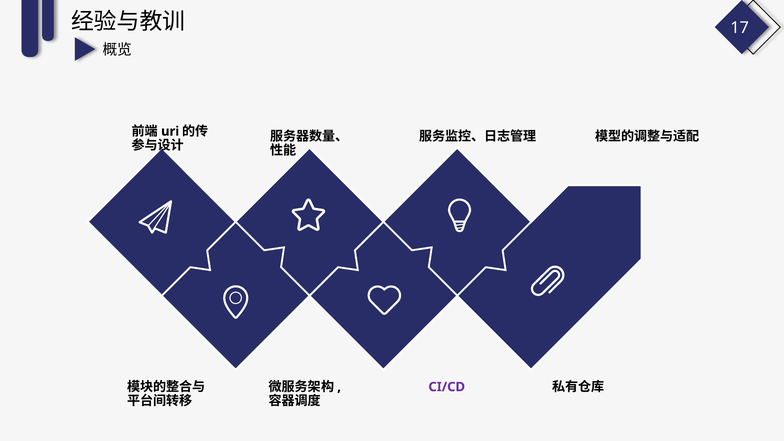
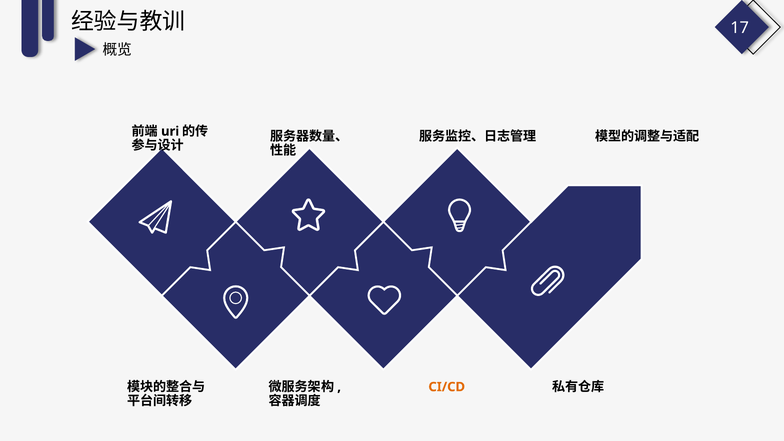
CI/CD colour: purple -> orange
